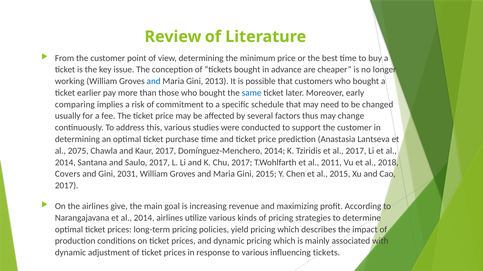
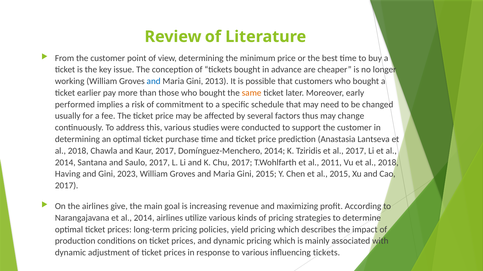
same colour: blue -> orange
comparing: comparing -> performed
2075 at (78, 151): 2075 -> 2018
Covers: Covers -> Having
2031: 2031 -> 2023
